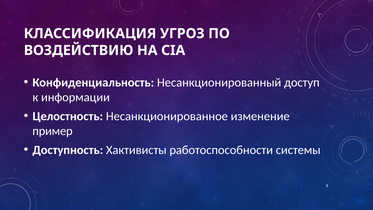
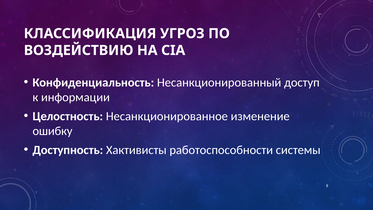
пример: пример -> ошибку
